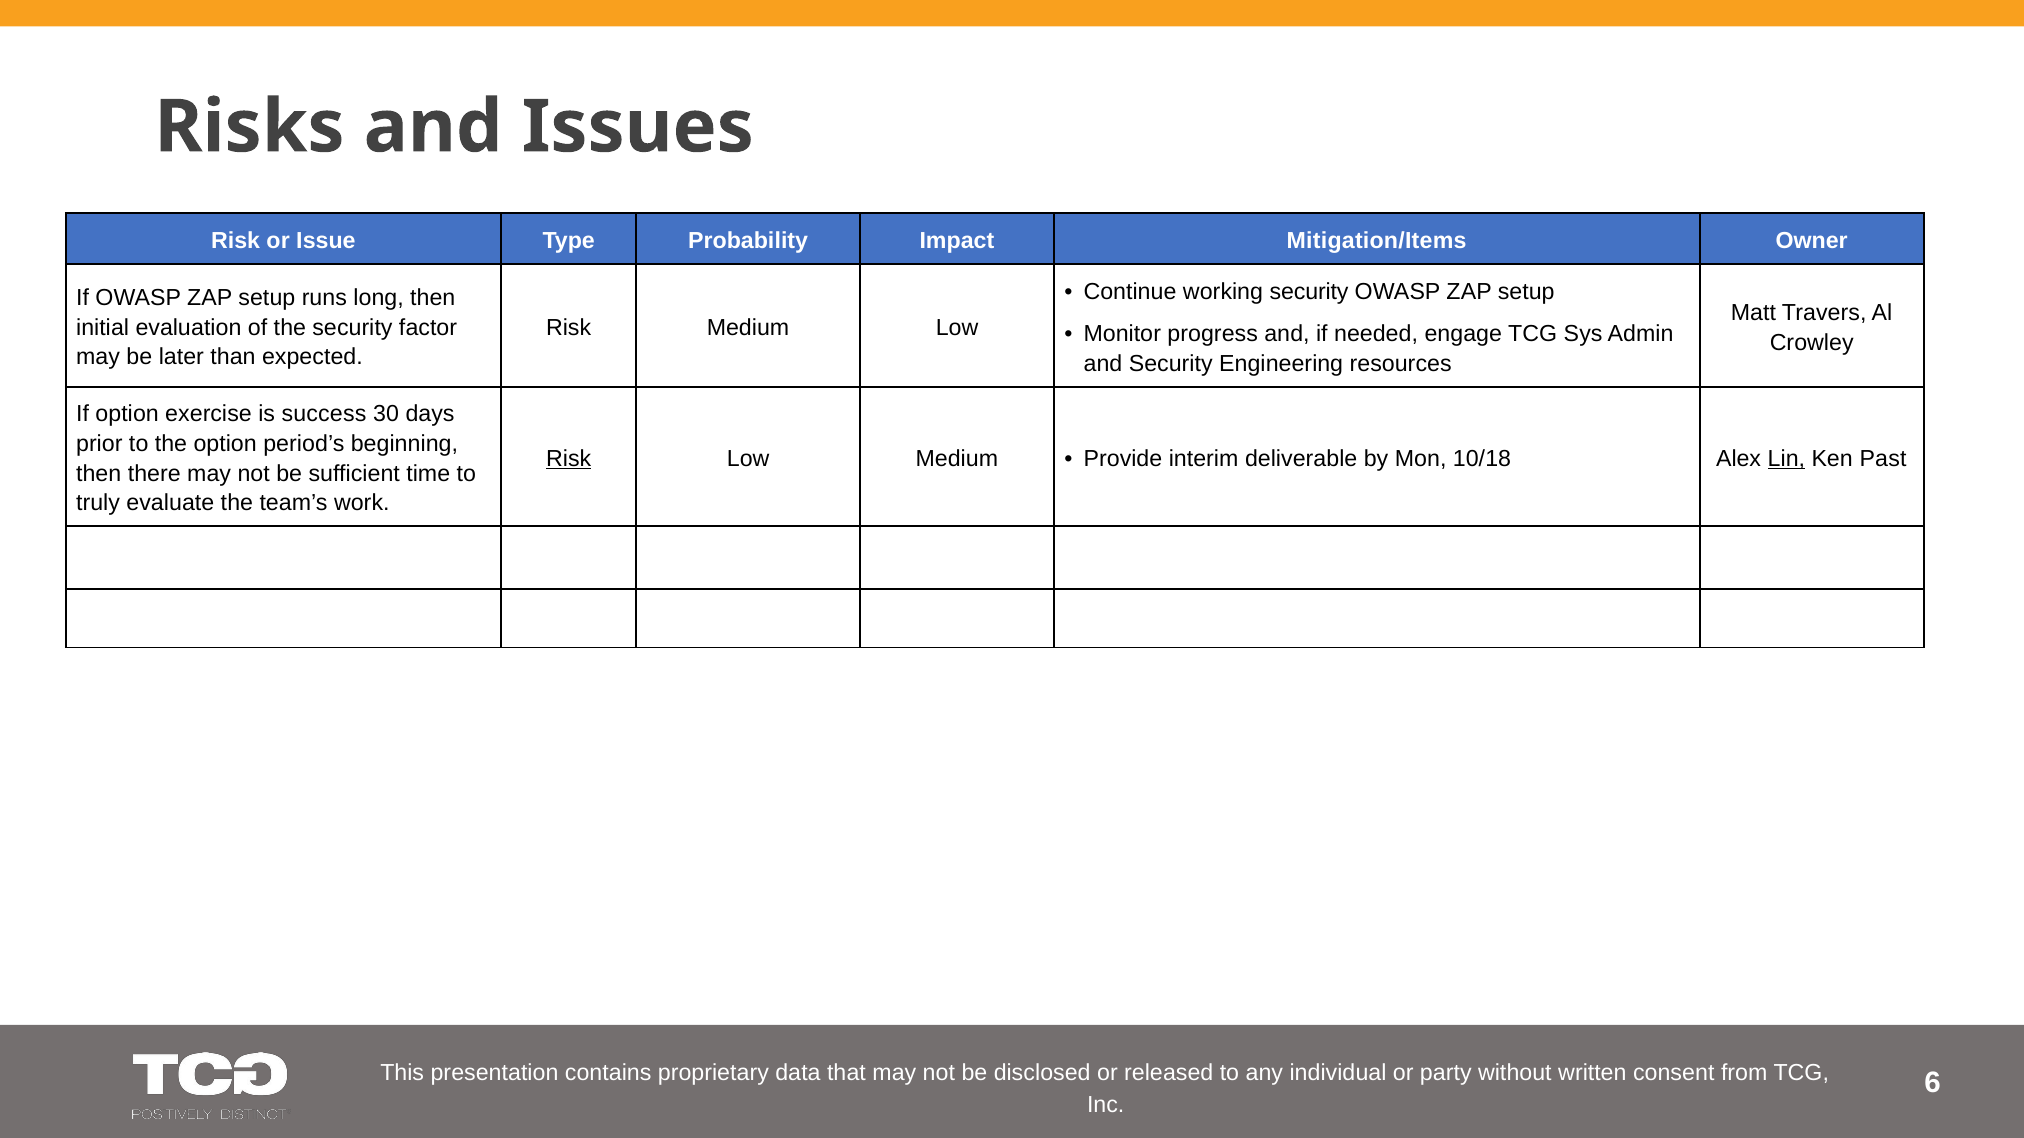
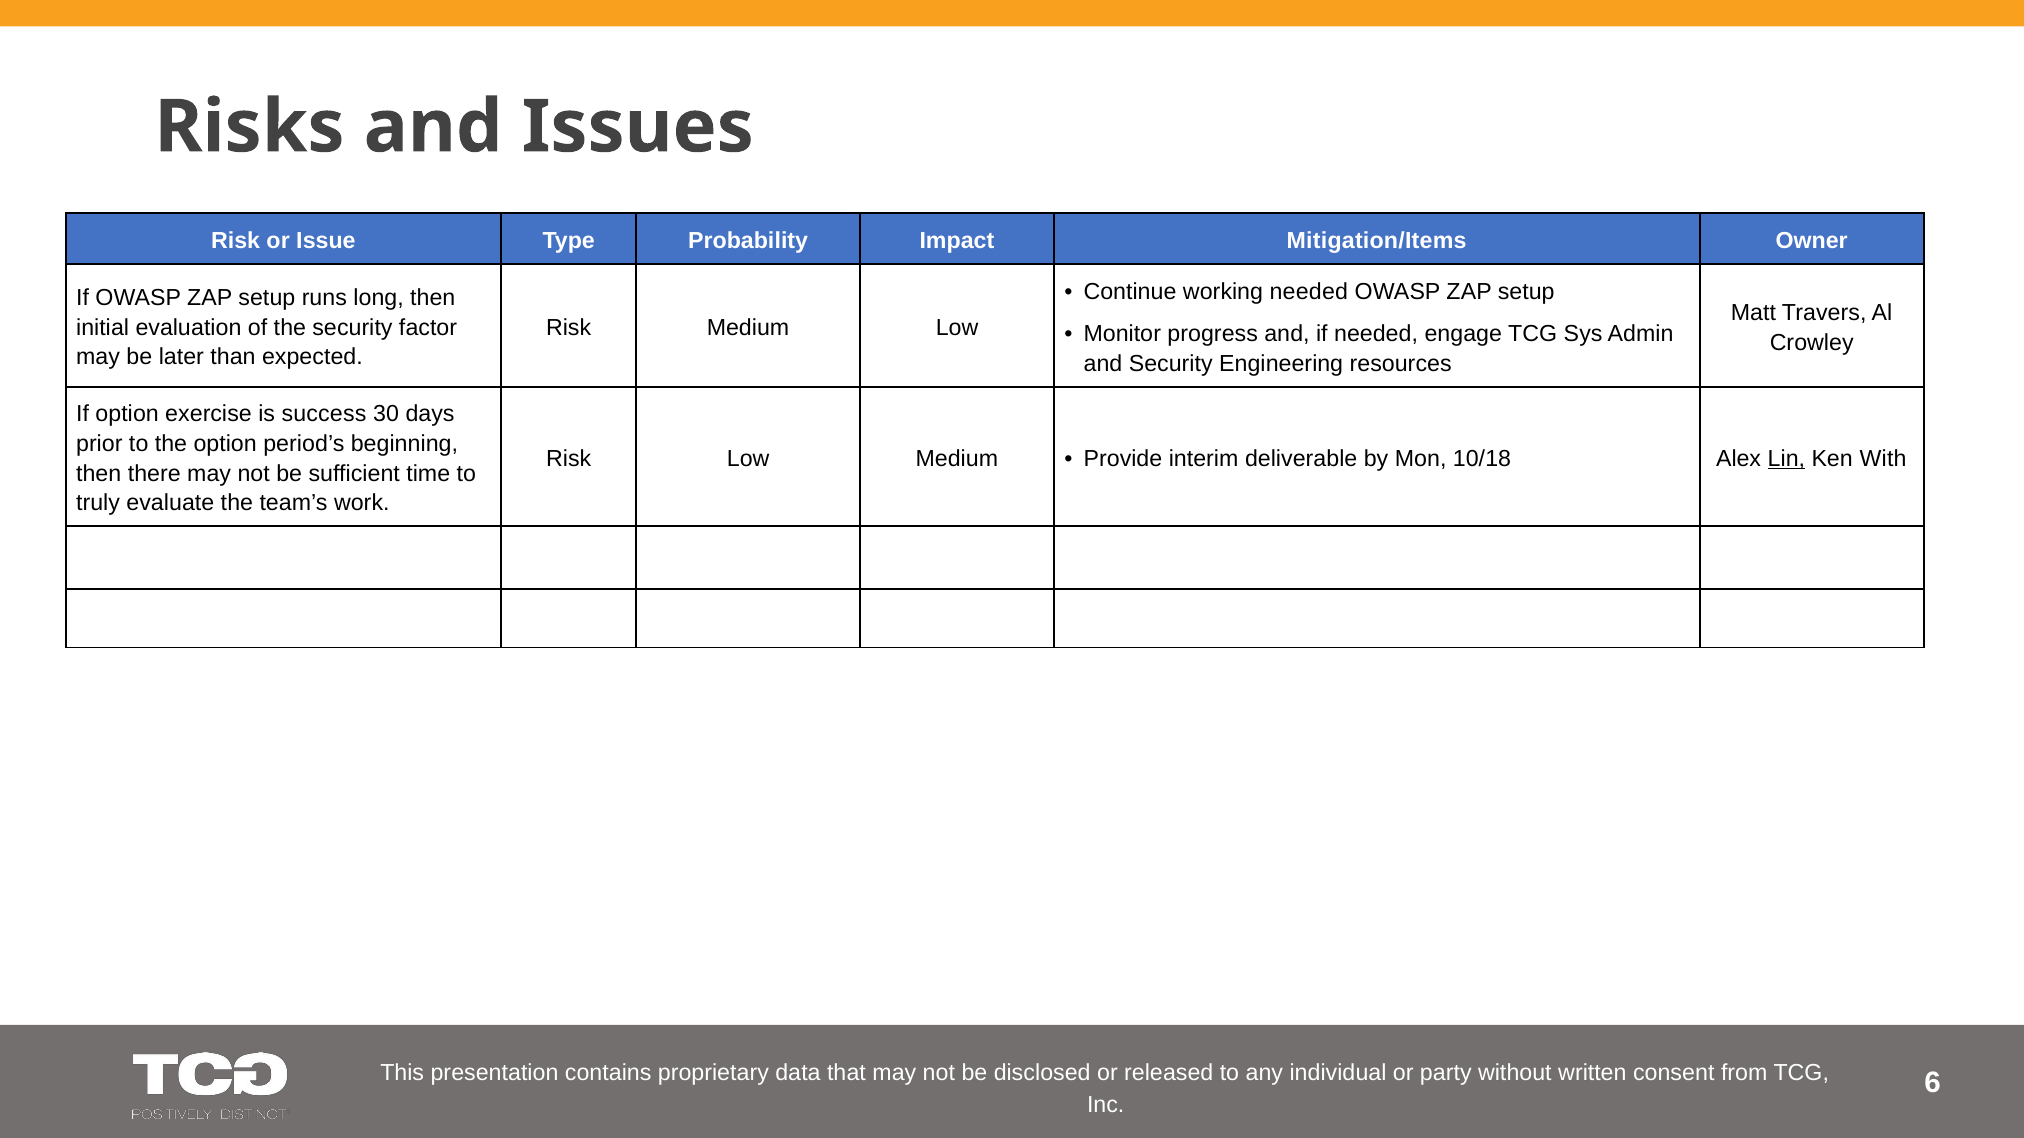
working security: security -> needed
Risk at (569, 459) underline: present -> none
Past: Past -> With
